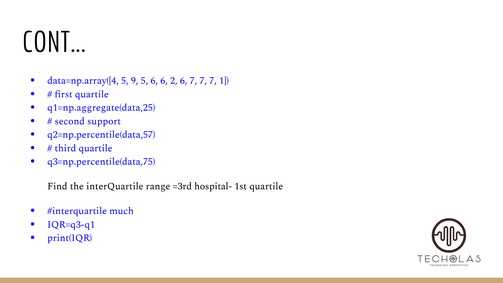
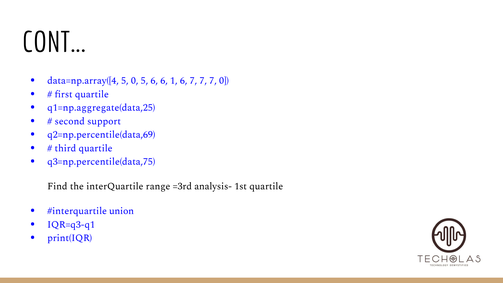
5 9: 9 -> 0
2: 2 -> 1
7 1: 1 -> 0
q2=np.percentile(data,57: q2=np.percentile(data,57 -> q2=np.percentile(data,69
hospital-: hospital- -> analysis-
much: much -> union
